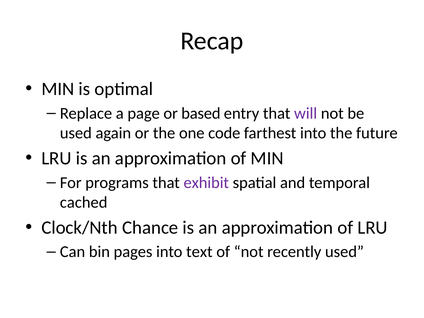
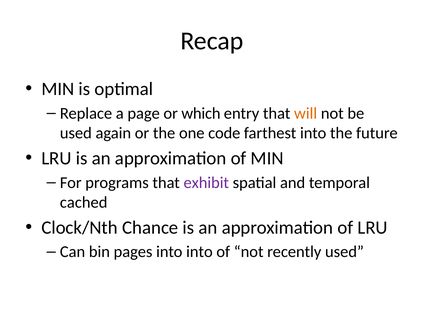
based: based -> which
will colour: purple -> orange
into text: text -> into
